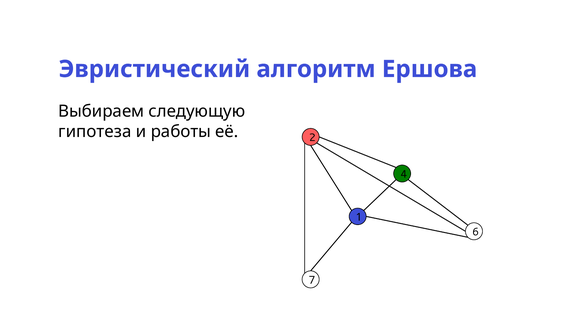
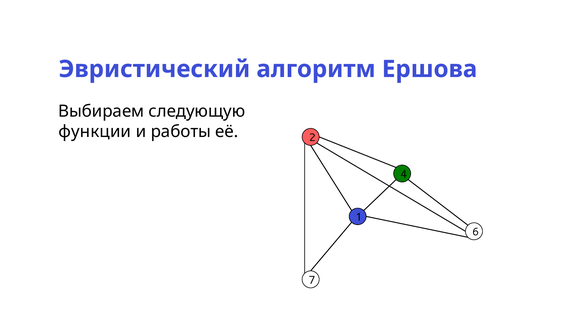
гипотеза: гипотеза -> функции
